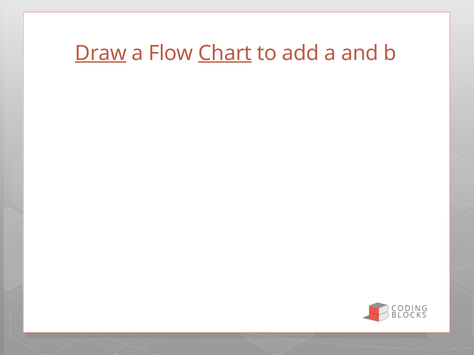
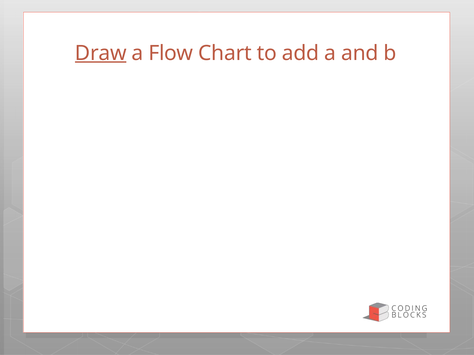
Chart underline: present -> none
